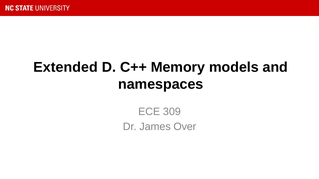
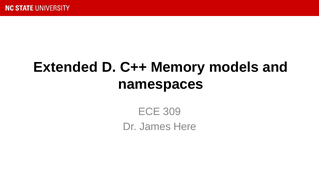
Over: Over -> Here
